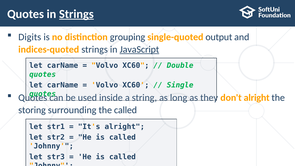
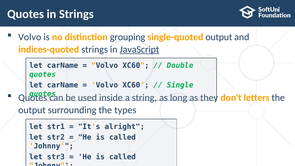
Strings at (76, 14) underline: present -> none
Digits at (30, 37): Digits -> Volvo
don't alright: alright -> letters
storing at (32, 110): storing -> output
the called: called -> types
